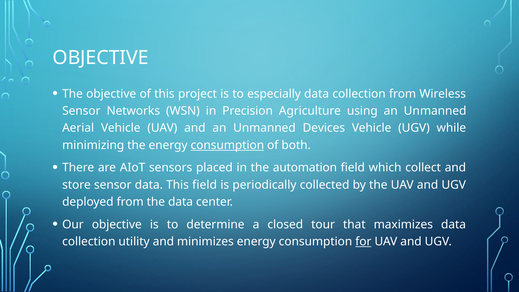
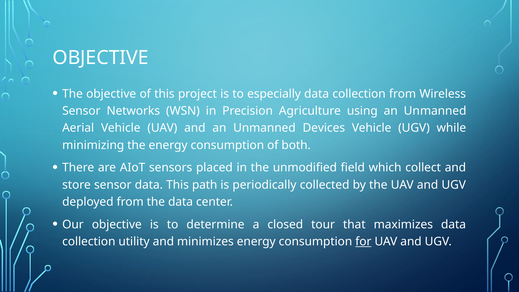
consumption at (227, 145) underline: present -> none
automation: automation -> unmodified
This field: field -> path
